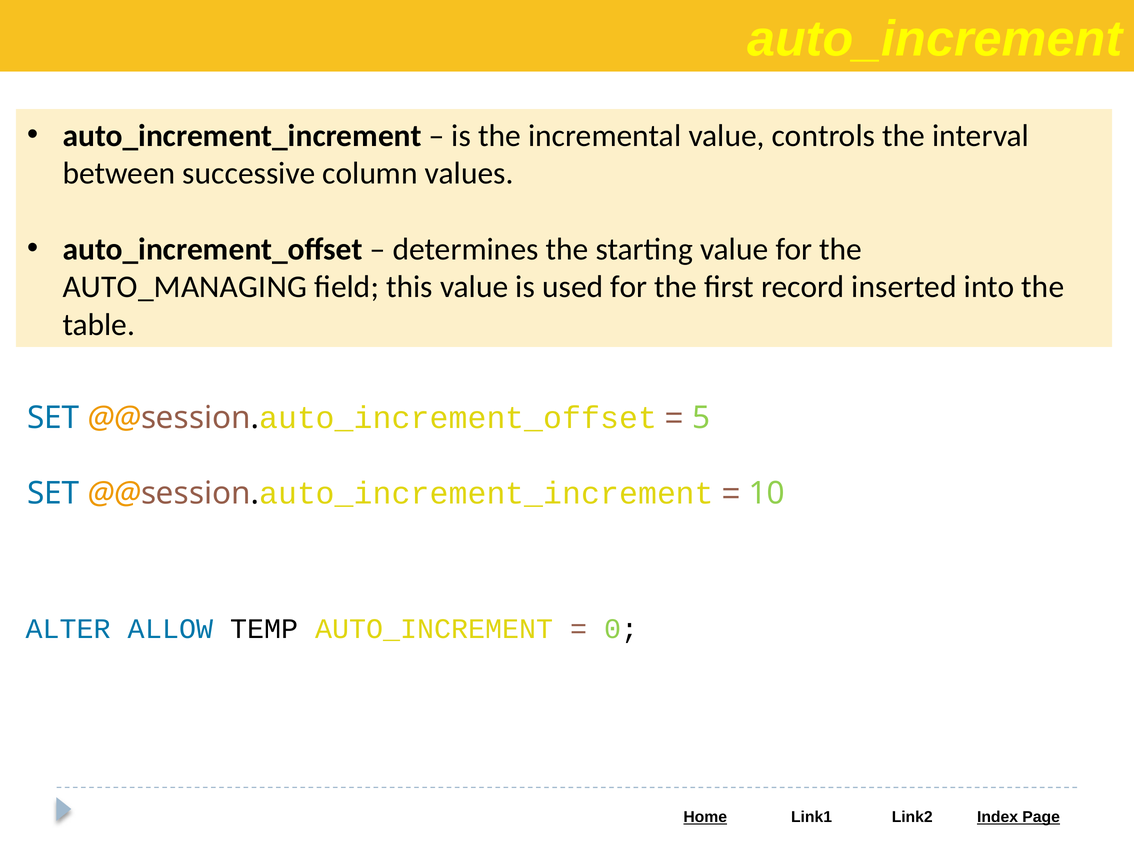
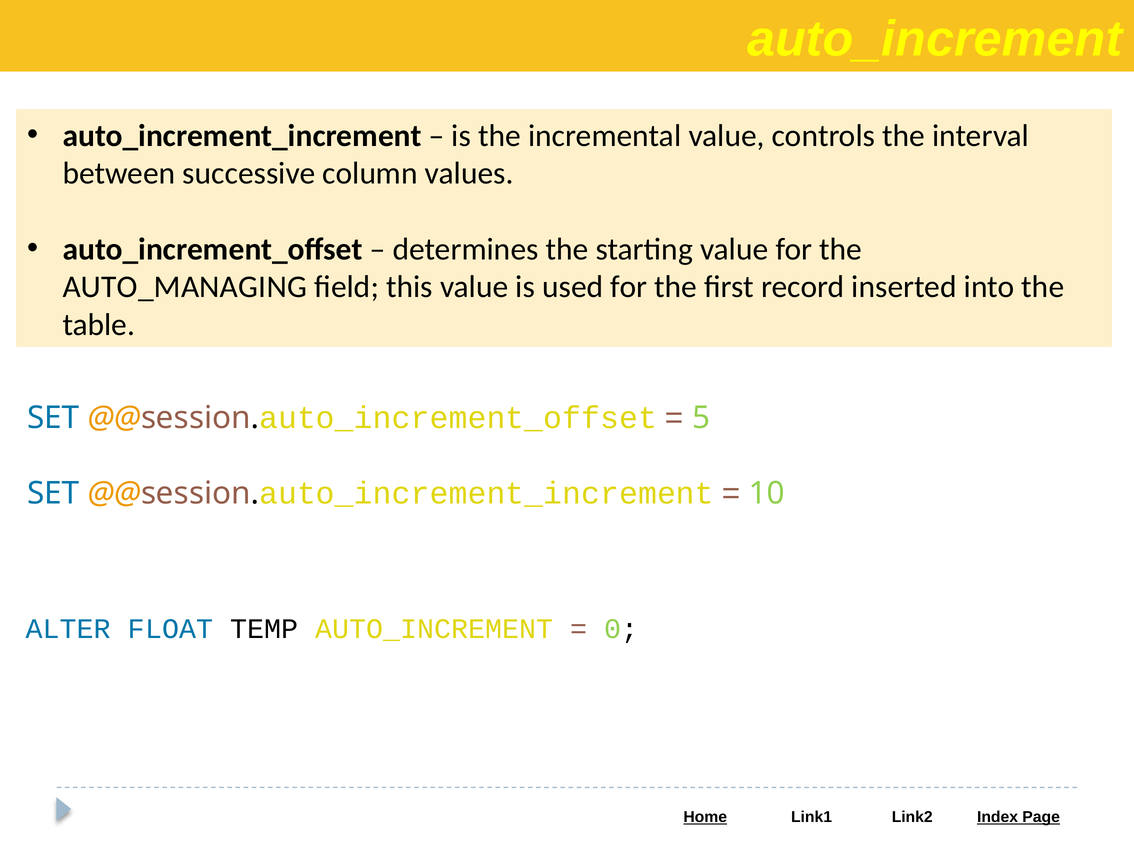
ALLOW: ALLOW -> FLOAT
